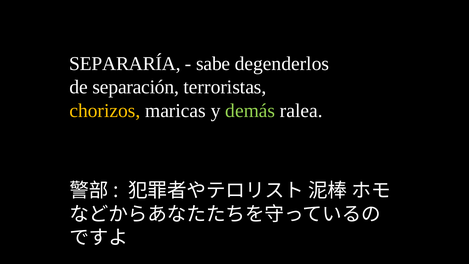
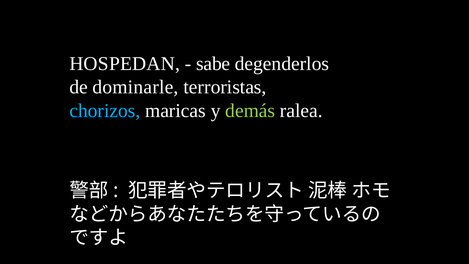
SEPARARÍA: SEPARARÍA -> HOSPEDAN
separación: separación -> dominarle
chorizos colour: yellow -> light blue
